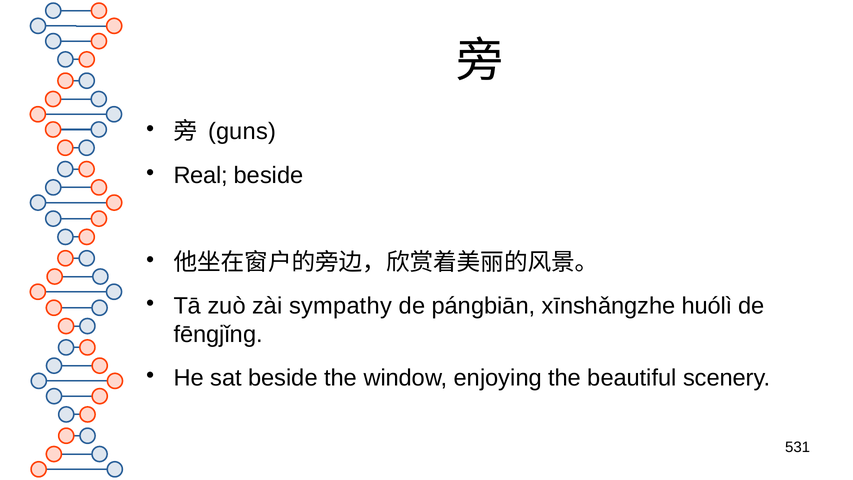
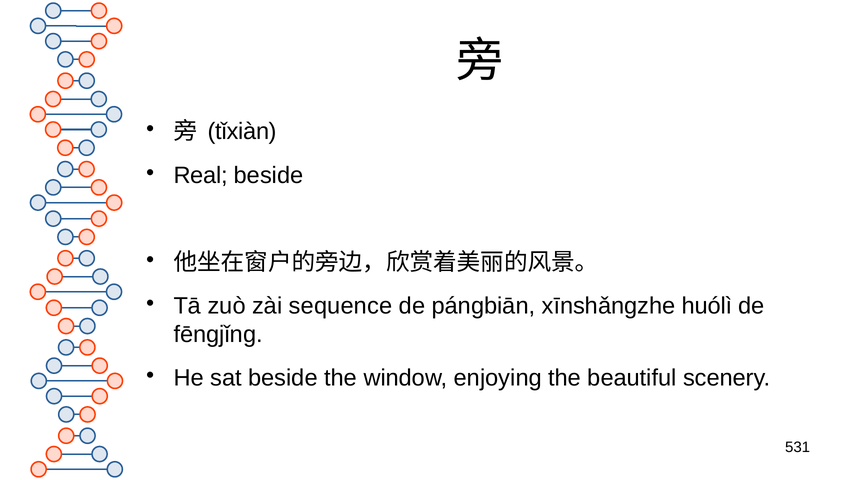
guns: guns -> tǐxiàn
sympathy: sympathy -> sequence
